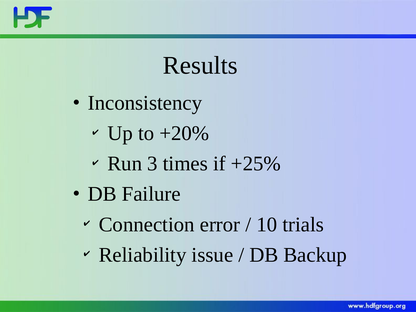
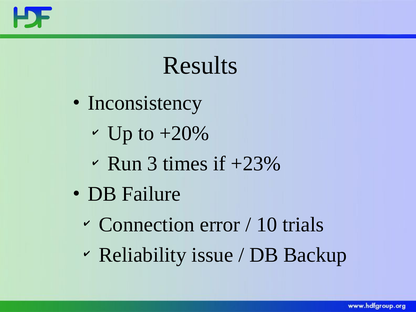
+25%: +25% -> +23%
